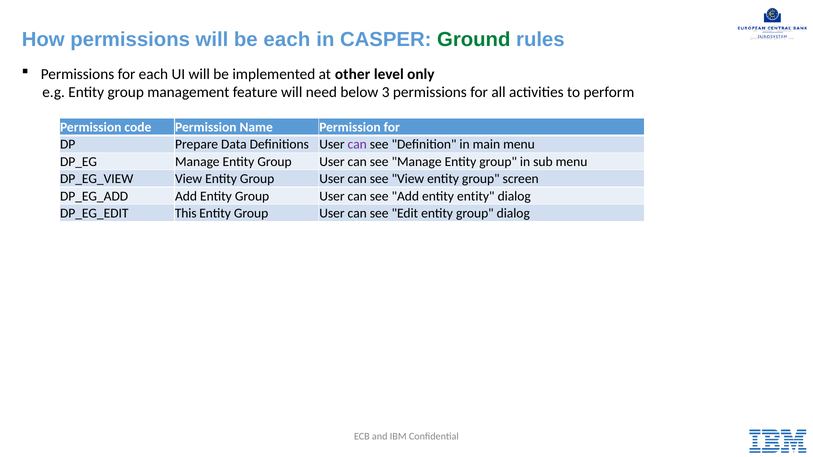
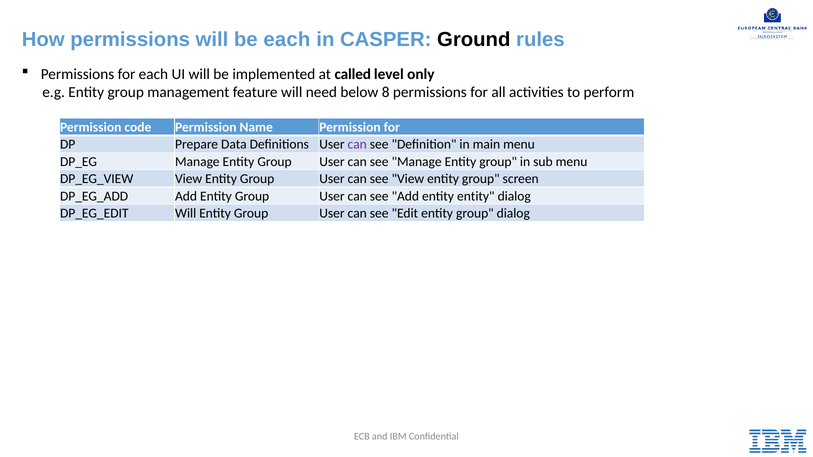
Ground colour: green -> black
other: other -> called
3: 3 -> 8
This at (186, 213): This -> Will
